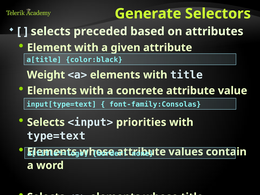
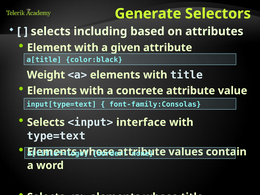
preceded: preceded -> including
priorities: priorities -> interface
